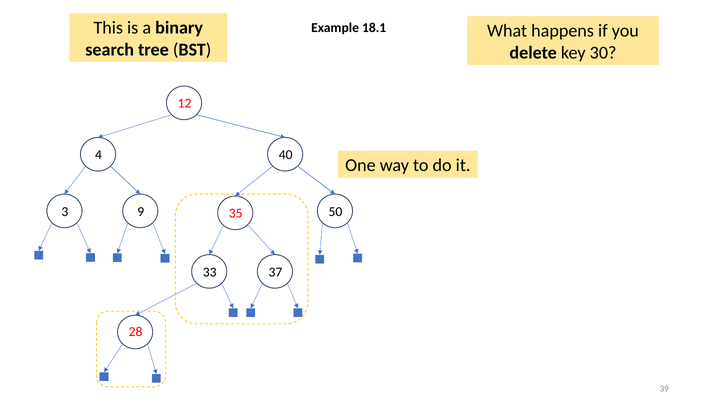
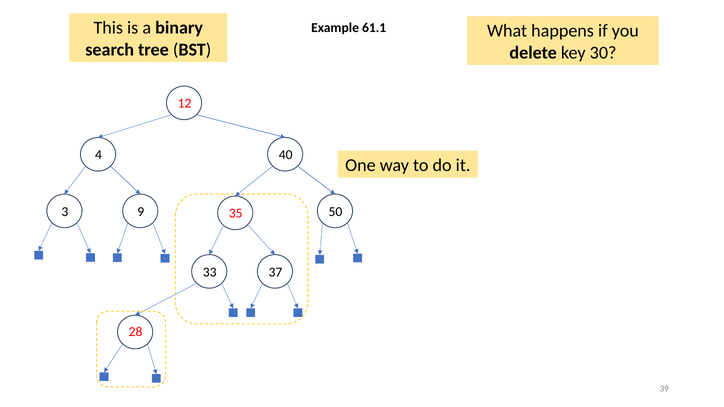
18.1: 18.1 -> 61.1
